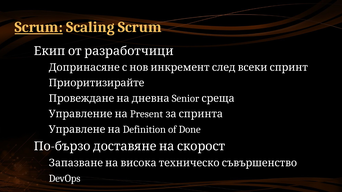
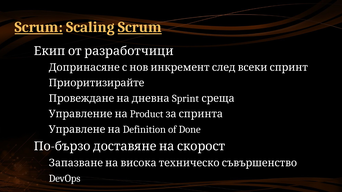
Scrum at (140, 27) underline: none -> present
Senior: Senior -> Sprint
Present: Present -> Product
